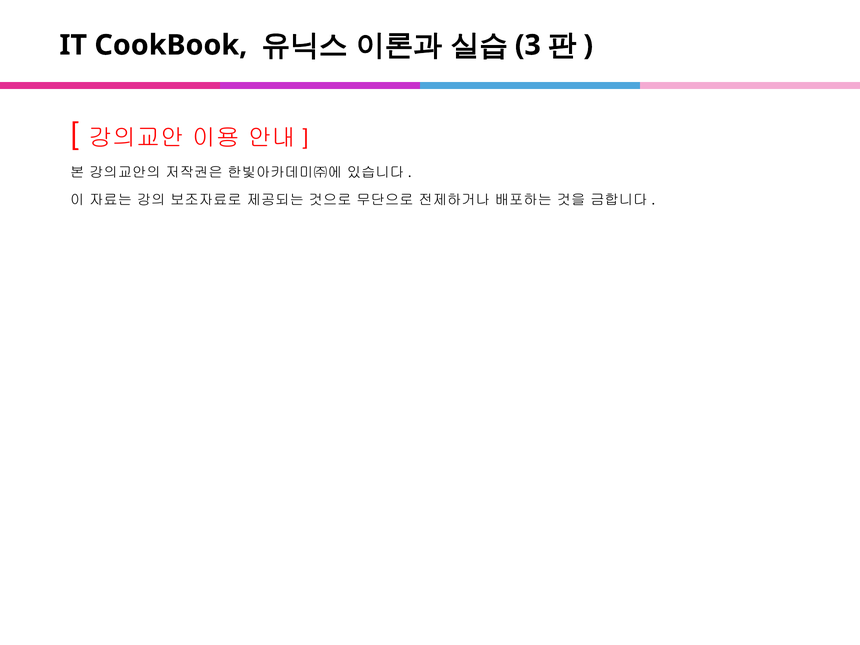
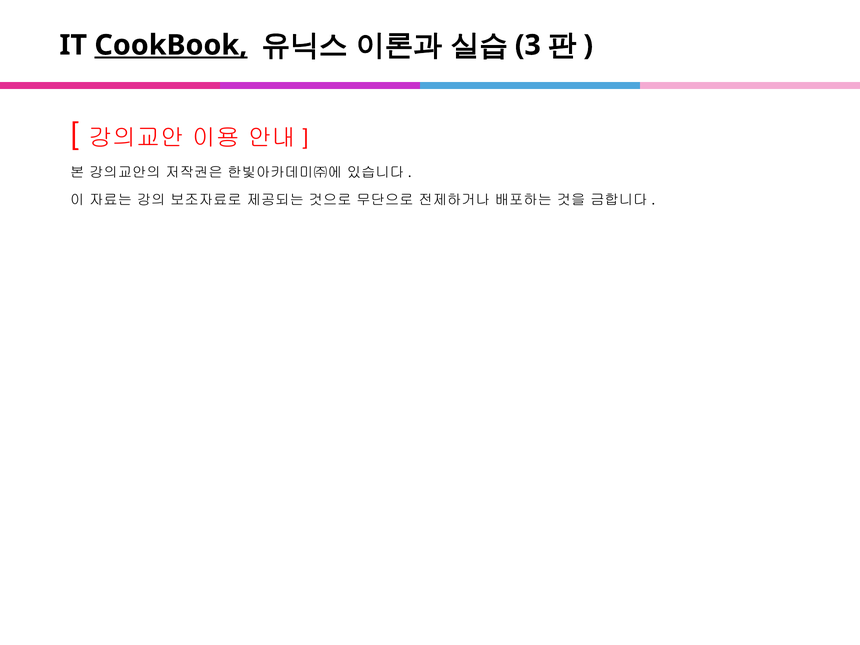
CookBook underline: none -> present
